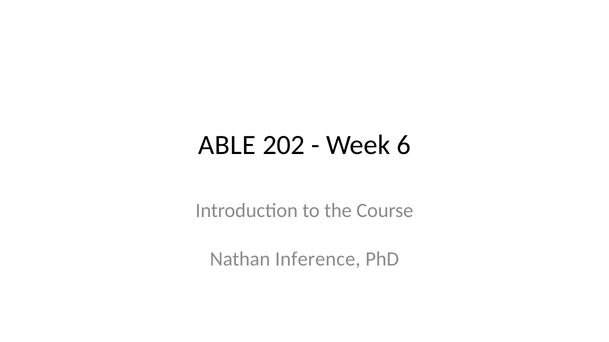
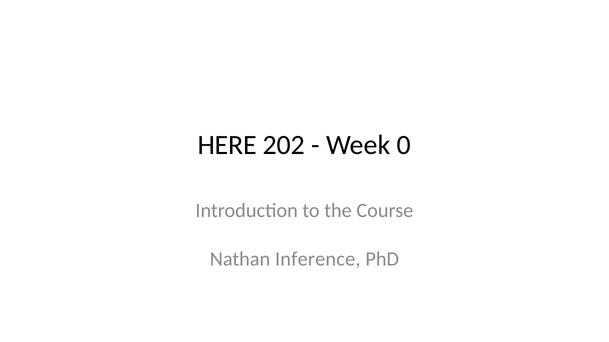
ABLE: ABLE -> HERE
6: 6 -> 0
